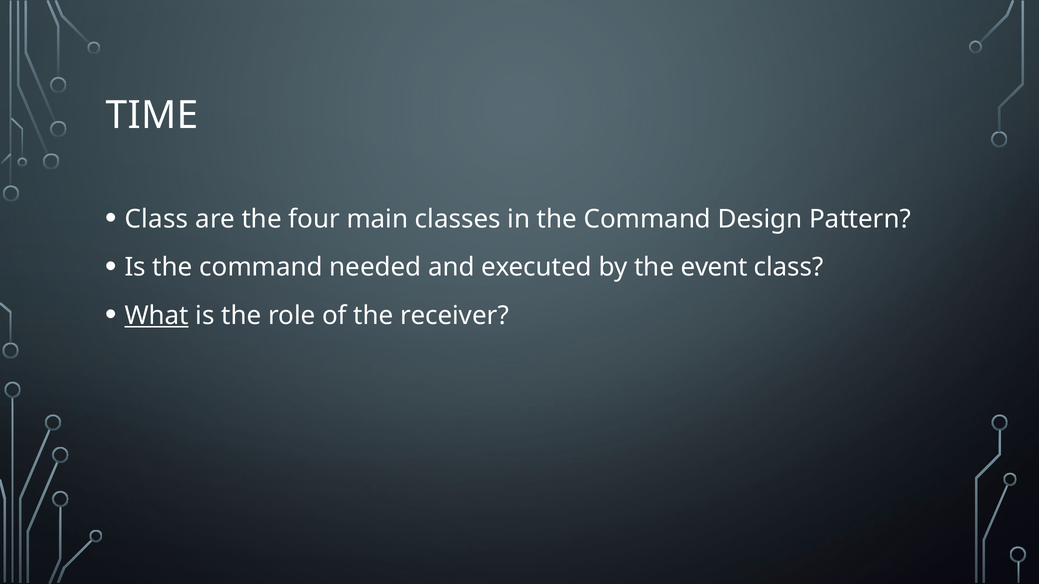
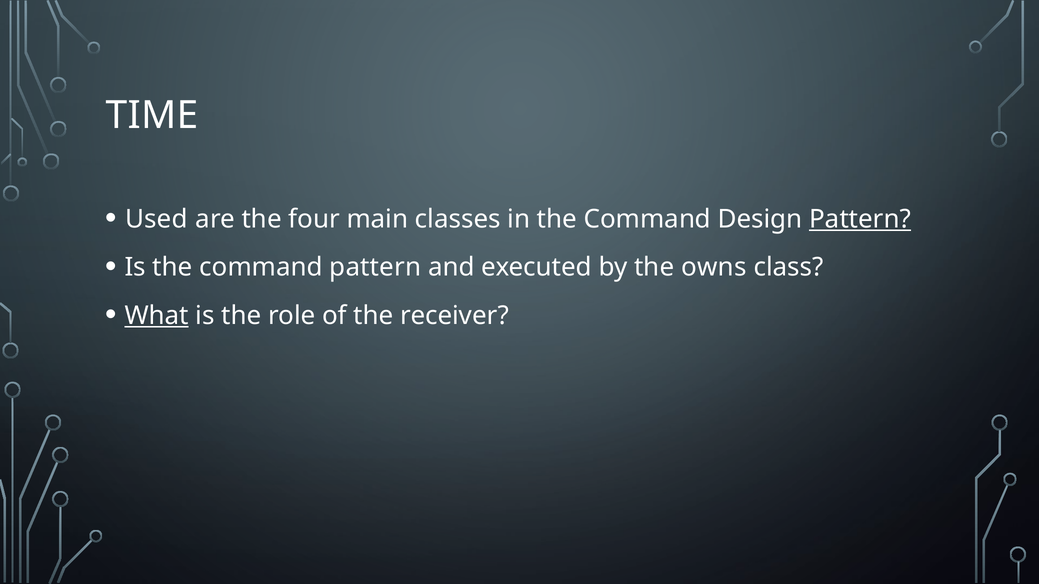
Class at (156, 219): Class -> Used
Pattern at (860, 219) underline: none -> present
command needed: needed -> pattern
event: event -> owns
